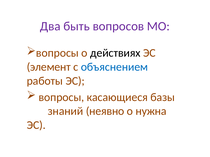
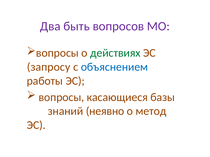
действиях colour: black -> green
элемент: элемент -> запросу
нужна: нужна -> метод
